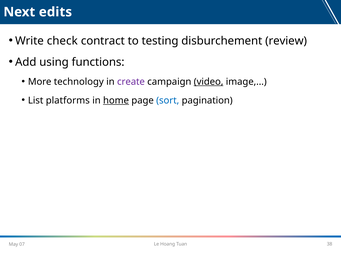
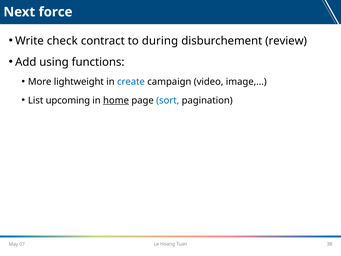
edits: edits -> force
testing: testing -> during
technology: technology -> lightweight
create colour: purple -> blue
video underline: present -> none
platforms: platforms -> upcoming
